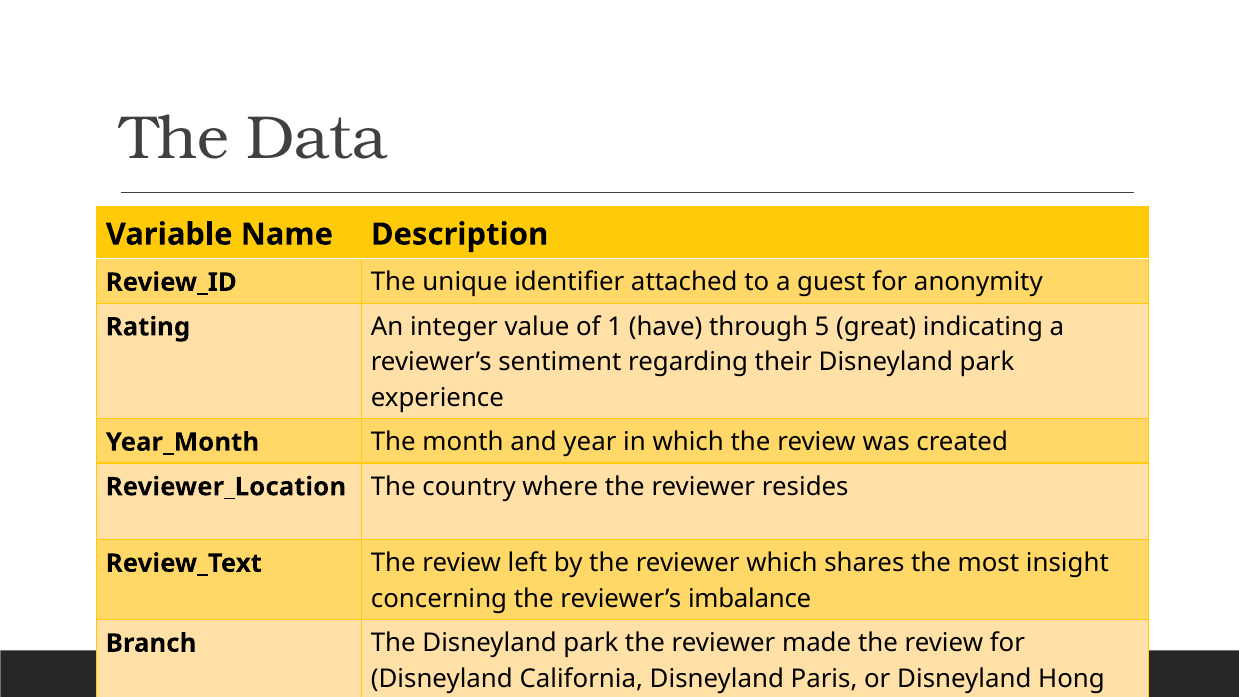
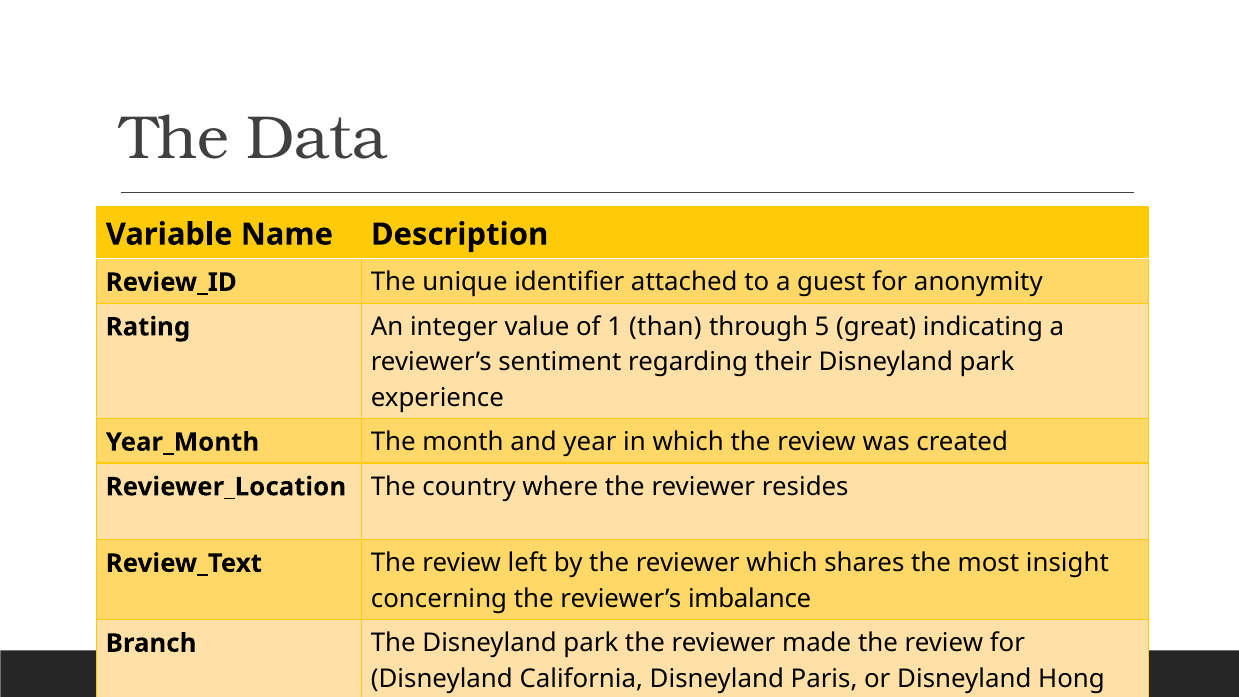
have: have -> than
